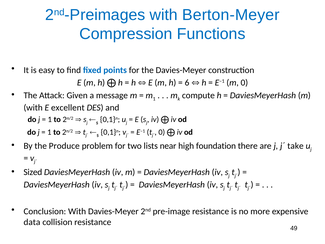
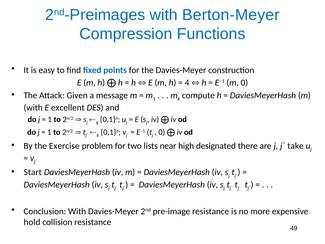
6: 6 -> 4
Produce: Produce -> Exercise
foundation: foundation -> designated
Sized: Sized -> Start
data: data -> hold
